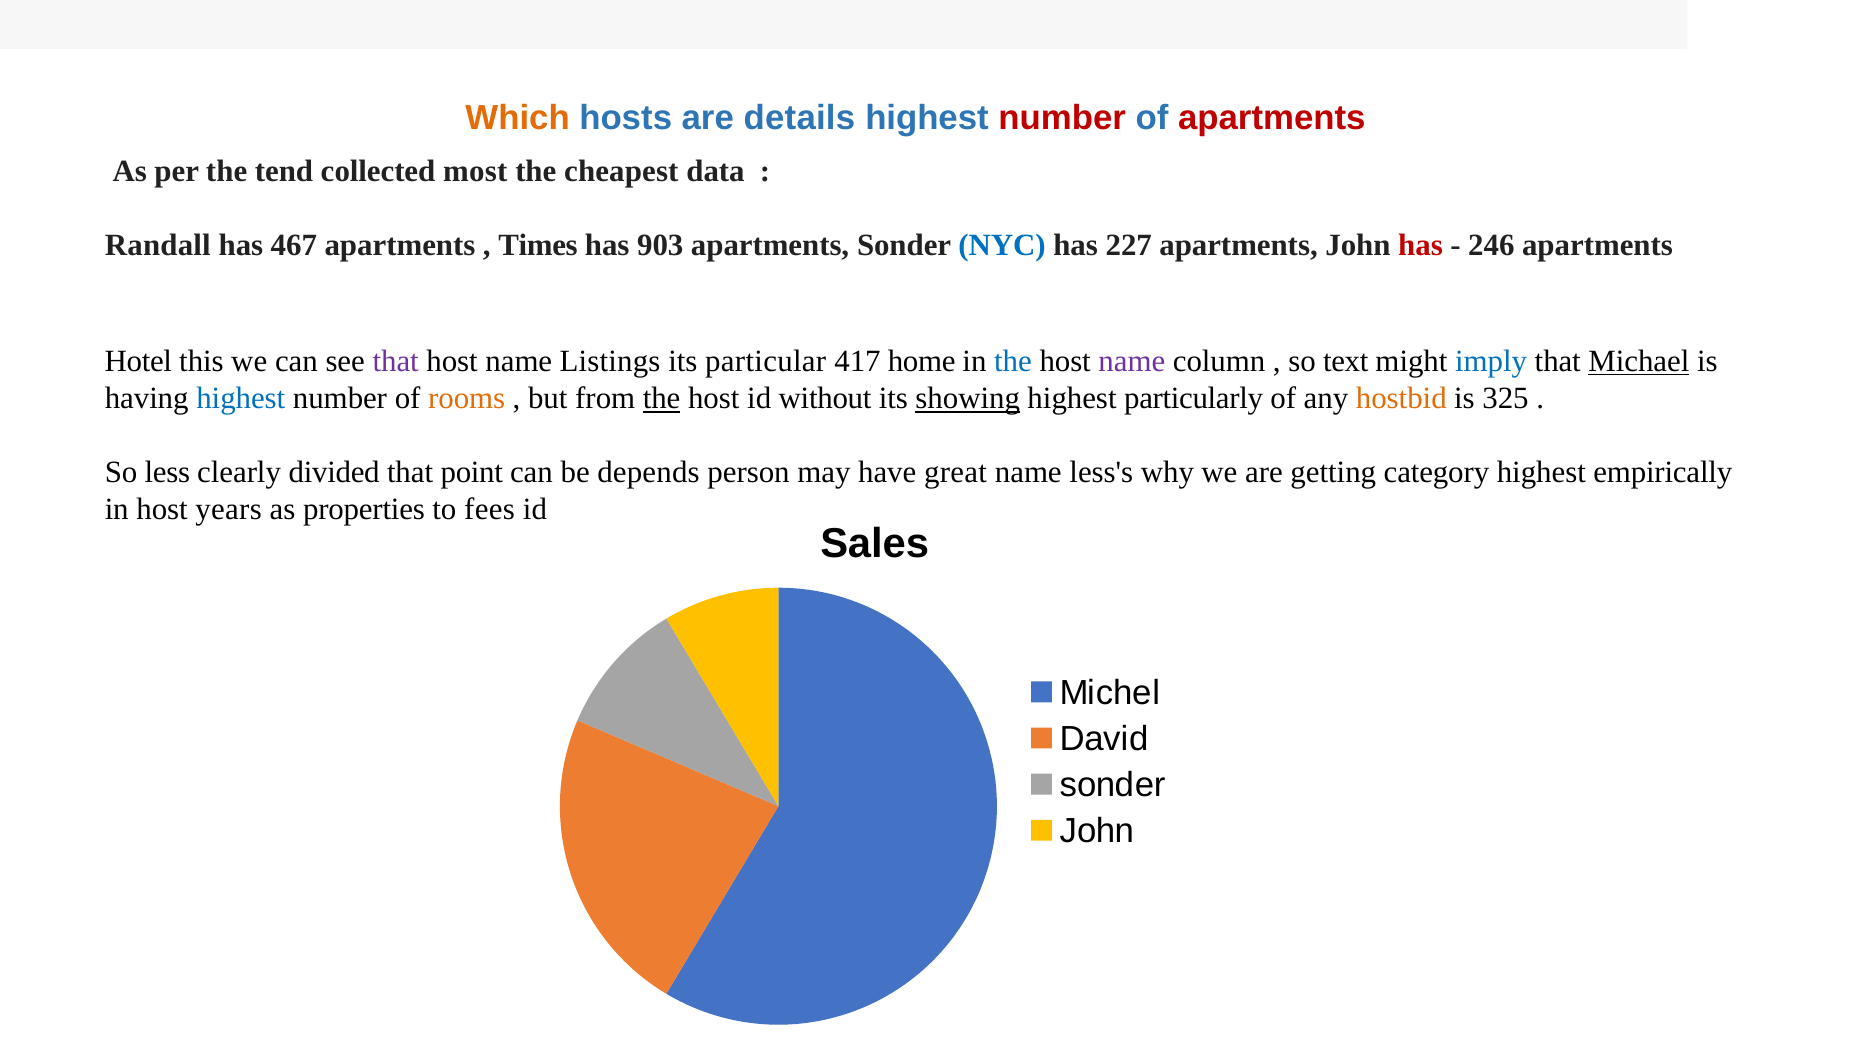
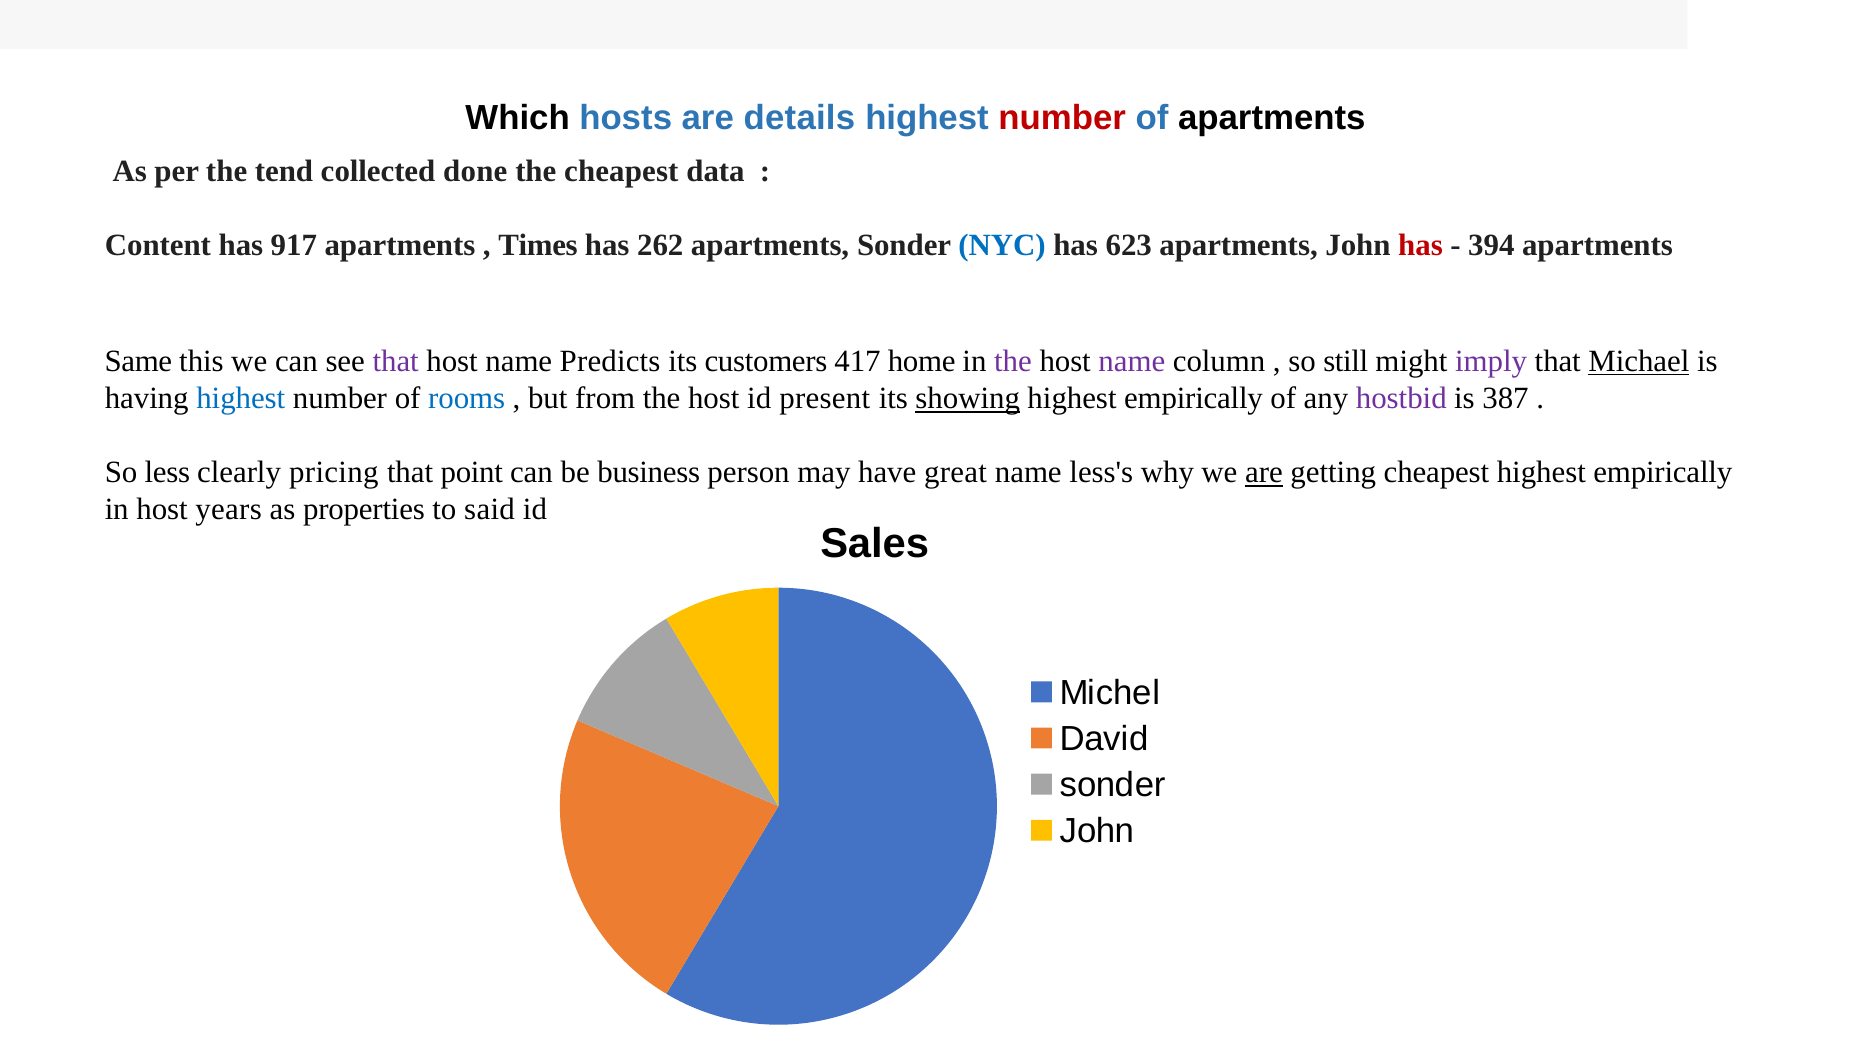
Which colour: orange -> black
apartments at (1272, 118) colour: red -> black
most: most -> done
Randall: Randall -> Content
467: 467 -> 917
903: 903 -> 262
227: 227 -> 623
246: 246 -> 394
Hotel: Hotel -> Same
Listings: Listings -> Predicts
particular: particular -> customers
the at (1013, 361) colour: blue -> purple
text: text -> still
imply colour: blue -> purple
rooms colour: orange -> blue
the at (662, 398) underline: present -> none
without: without -> present
particularly at (1194, 398): particularly -> empirically
hostbid colour: orange -> purple
325: 325 -> 387
divided: divided -> pricing
depends: depends -> business
are at (1264, 473) underline: none -> present
getting category: category -> cheapest
fees: fees -> said
